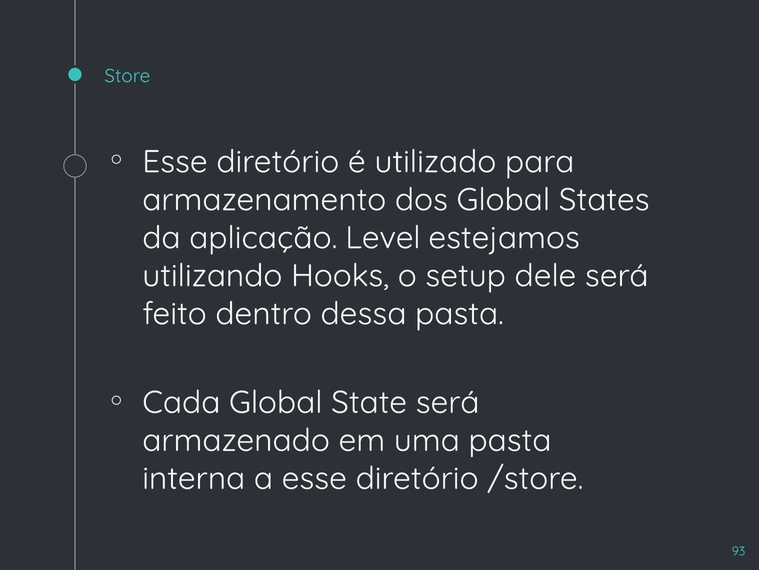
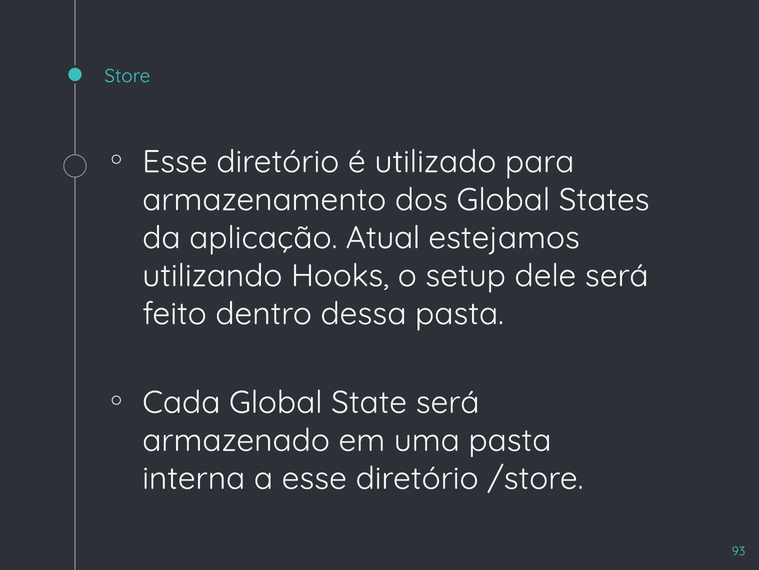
Level: Level -> Atual
